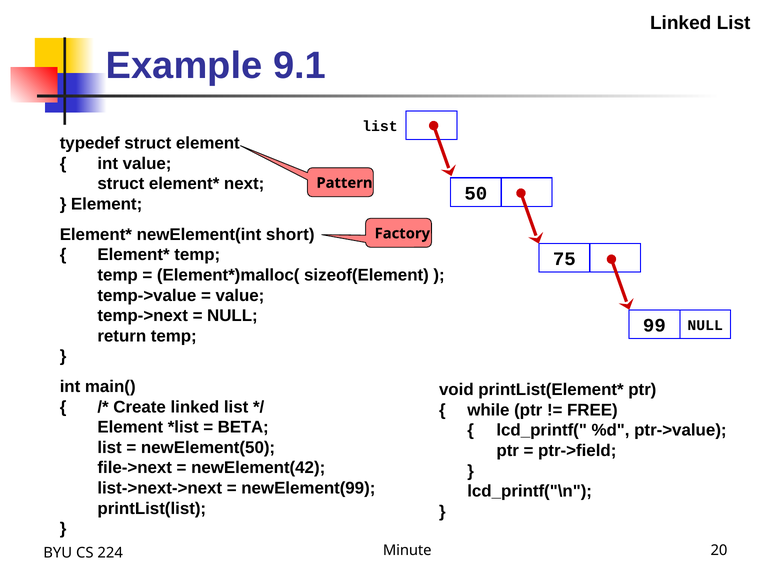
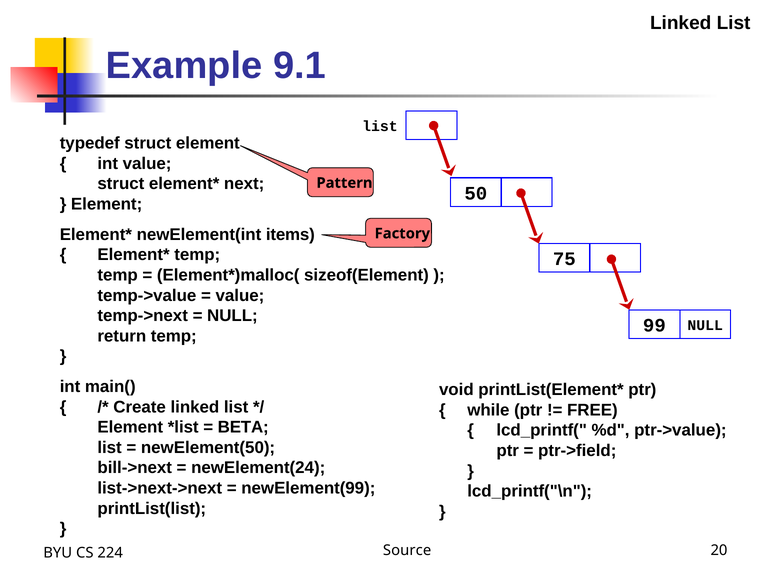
short: short -> items
file->next: file->next -> bill->next
newElement(42: newElement(42 -> newElement(24
Minute: Minute -> Source
